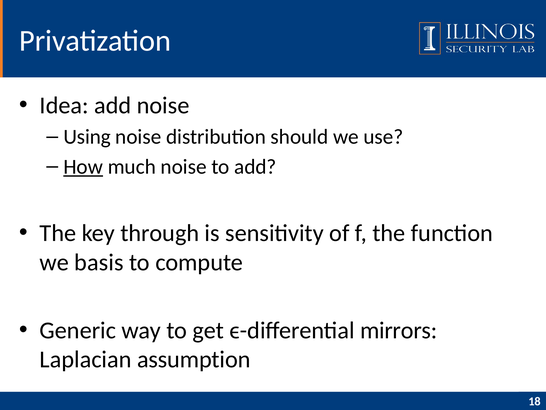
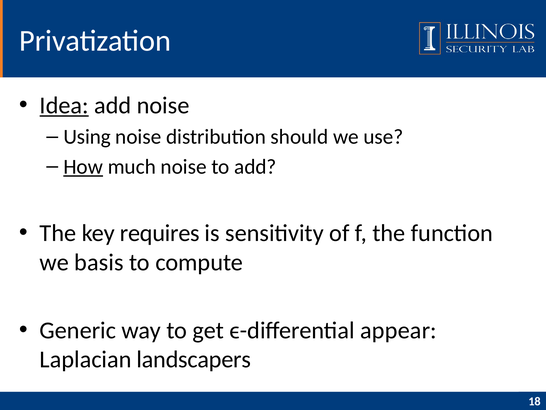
Idea underline: none -> present
through: through -> requires
mirrors: mirrors -> appear
assumption: assumption -> landscapers
